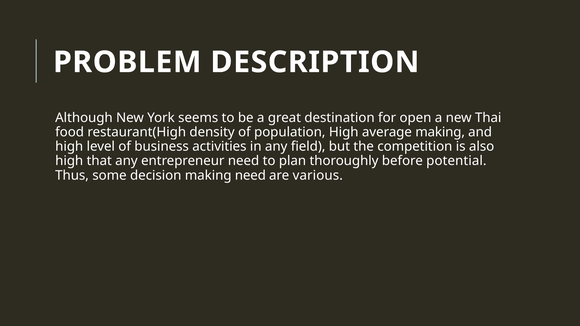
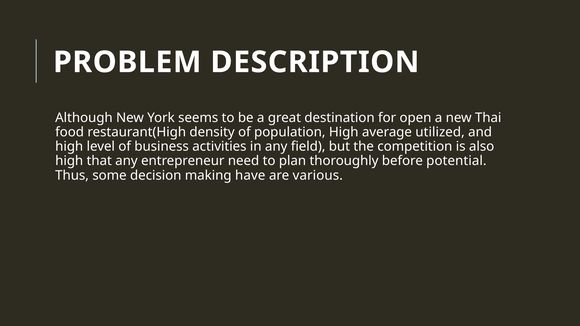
average making: making -> utilized
making need: need -> have
